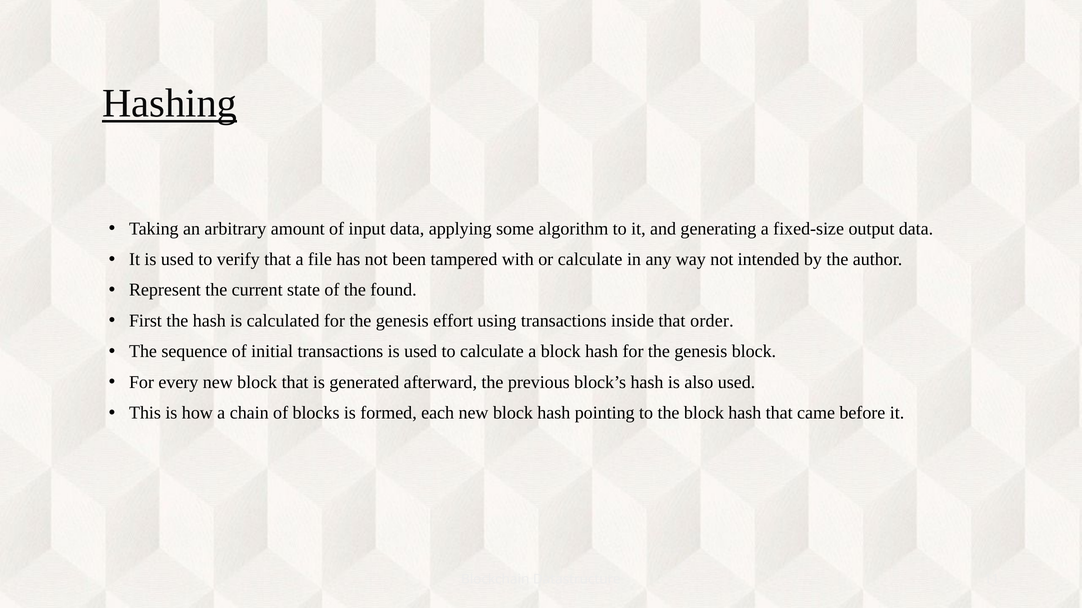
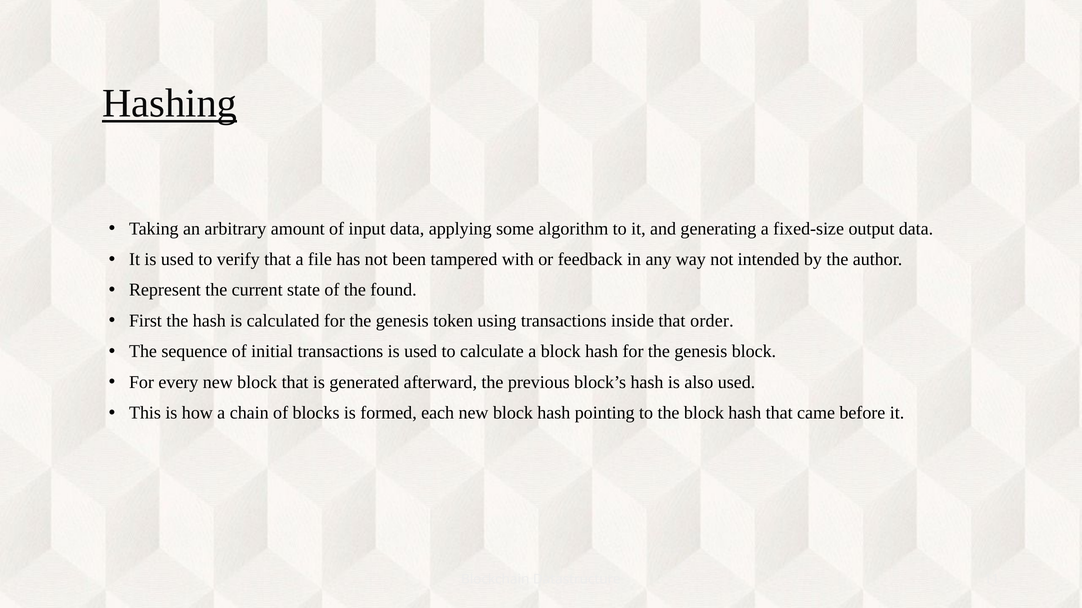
or calculate: calculate -> feedback
effort: effort -> token
